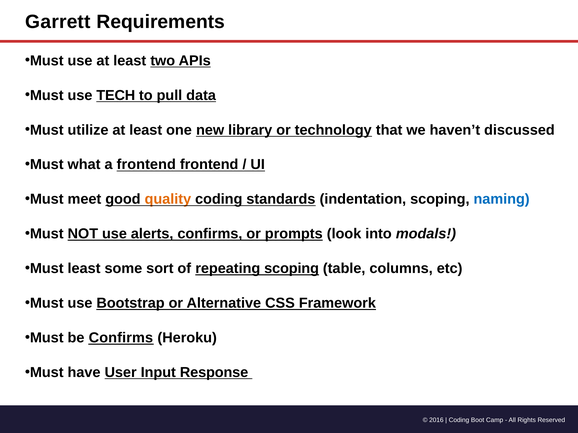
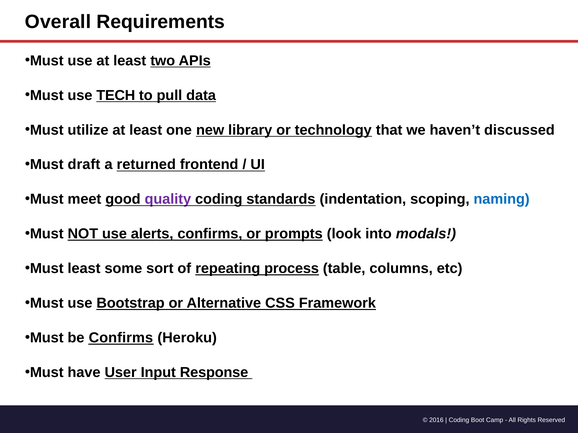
Garrett: Garrett -> Overall
what: what -> draft
a frontend: frontend -> returned
quality colour: orange -> purple
repeating scoping: scoping -> process
